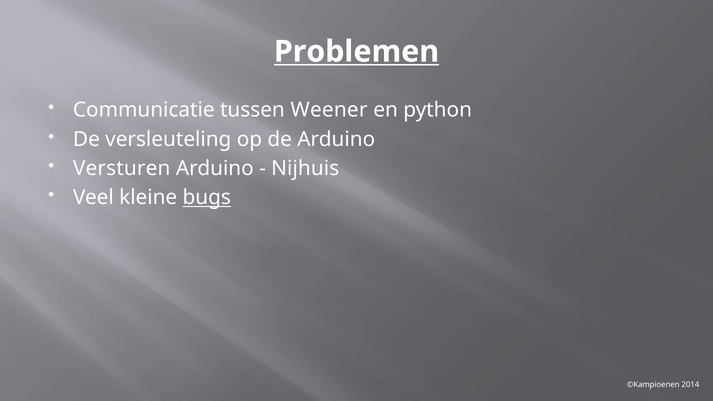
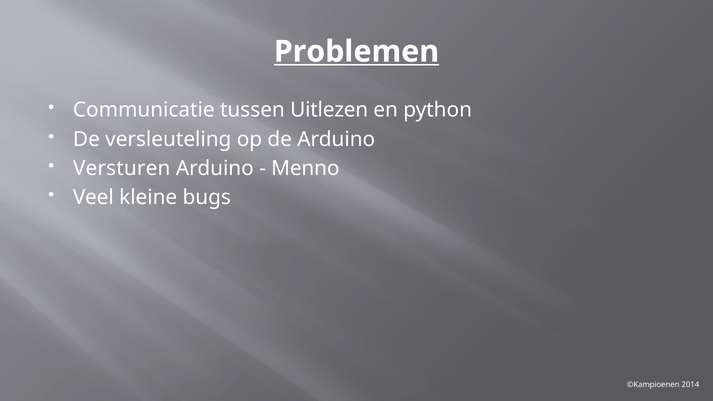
Weener: Weener -> Uitlezen
Nijhuis: Nijhuis -> Menno
bugs underline: present -> none
